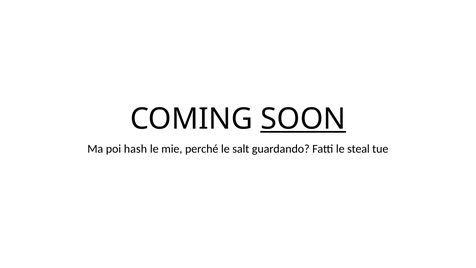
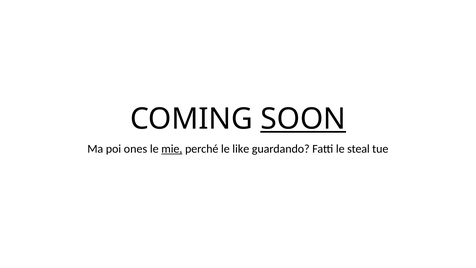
hash: hash -> ones
mie underline: none -> present
salt: salt -> like
